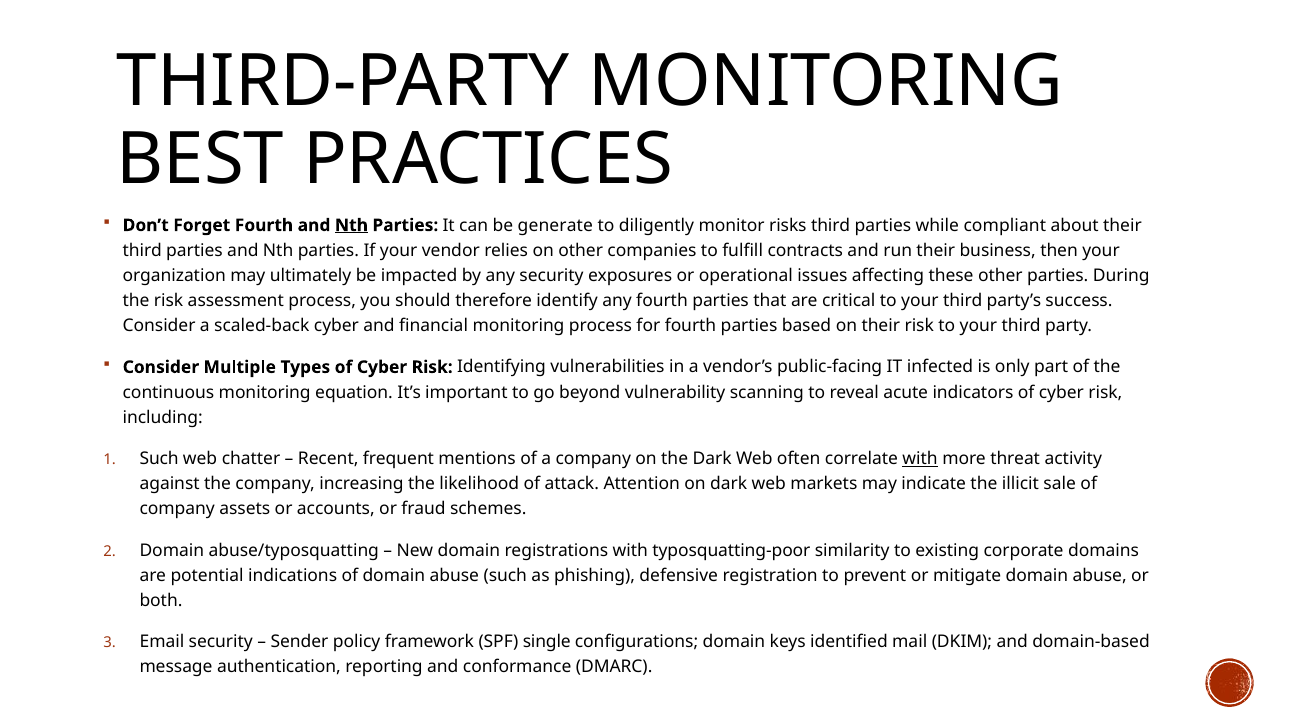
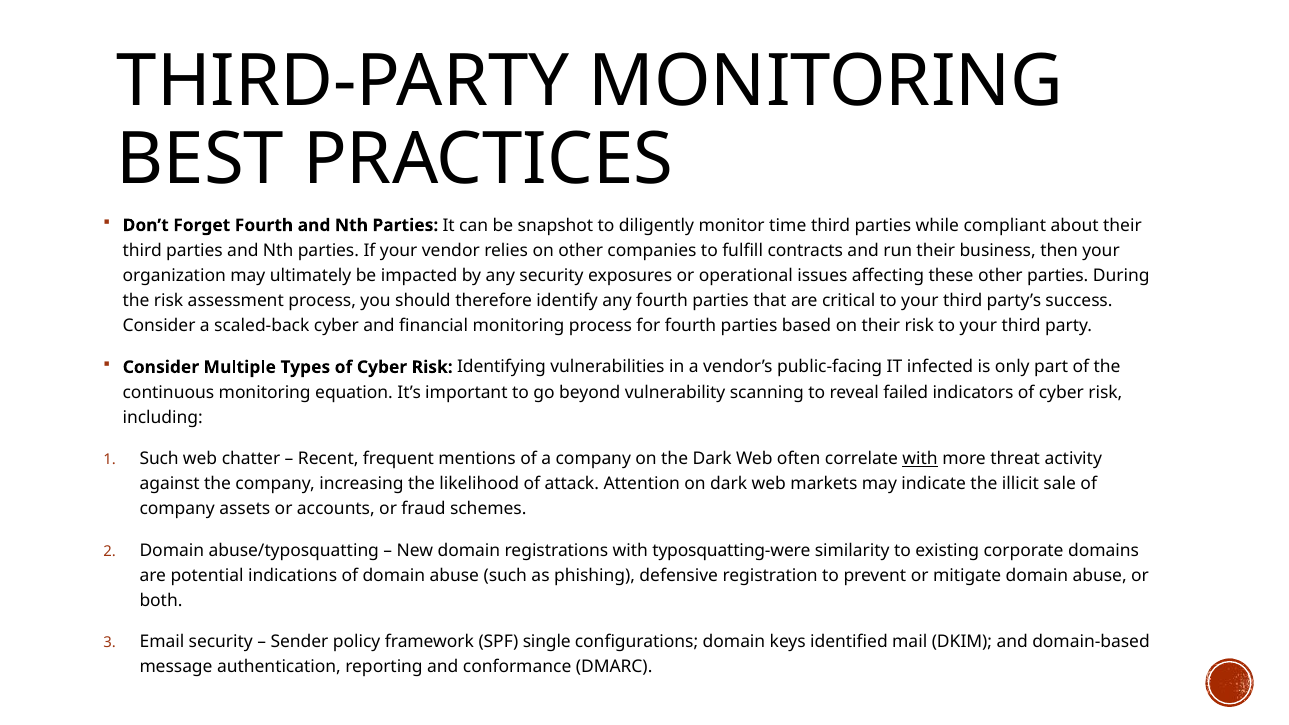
Nth at (351, 225) underline: present -> none
generate: generate -> snapshot
risks: risks -> time
acute: acute -> failed
typosquatting-poor: typosquatting-poor -> typosquatting-were
